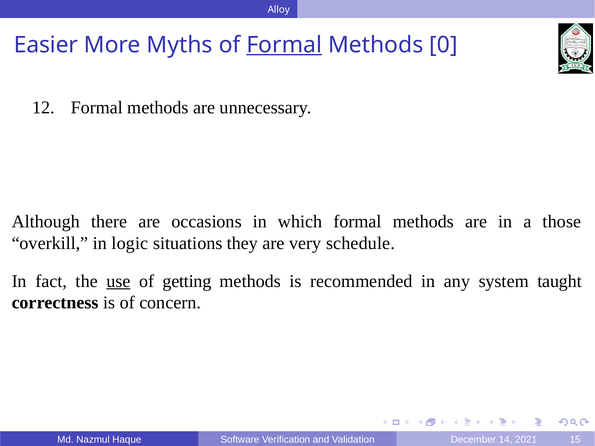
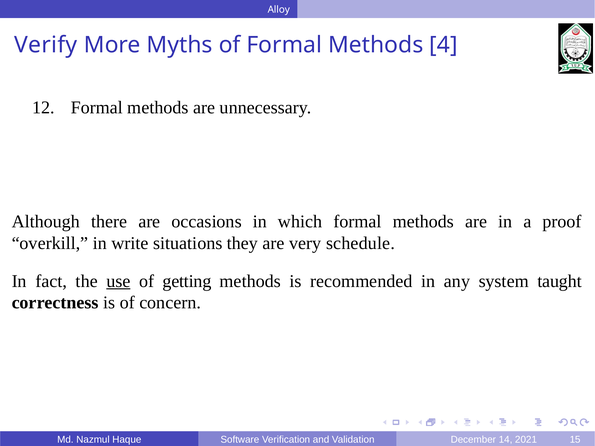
Easier: Easier -> Verify
Formal at (284, 45) underline: present -> none
0: 0 -> 4
those: those -> proof
logic: logic -> write
